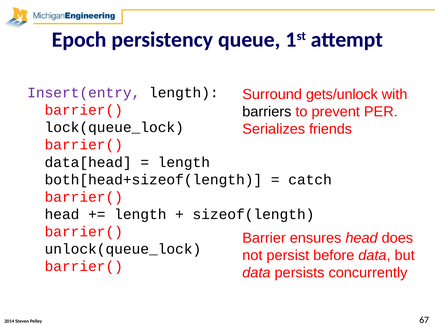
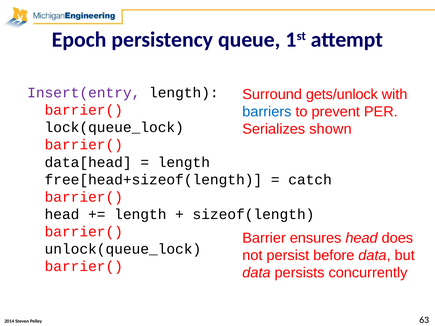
barriers colour: black -> blue
friends: friends -> shown
both[head+sizeof(length: both[head+sizeof(length -> free[head+sizeof(length
67: 67 -> 63
